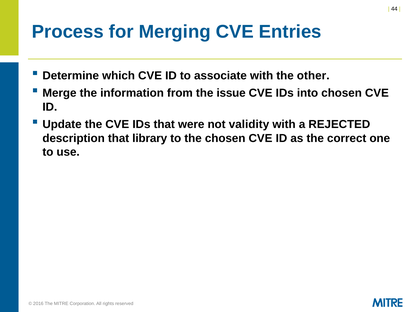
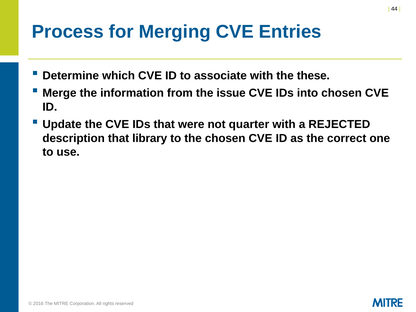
other: other -> these
validity: validity -> quarter
